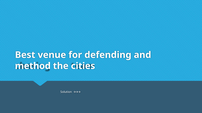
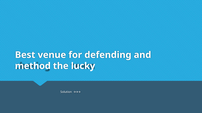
cities: cities -> lucky
